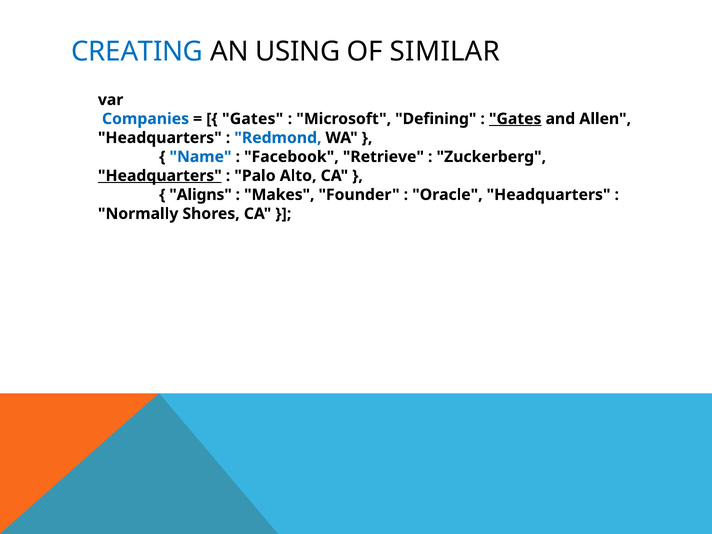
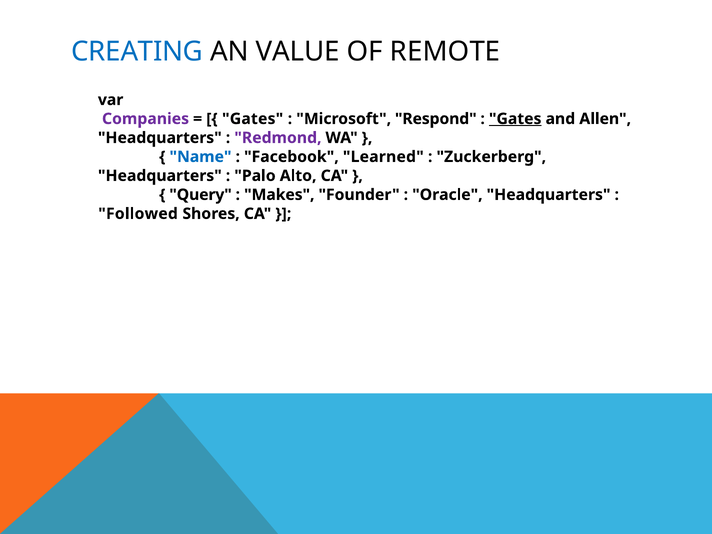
USING: USING -> VALUE
SIMILAR: SIMILAR -> REMOTE
Companies colour: blue -> purple
Defining: Defining -> Respond
Redmond colour: blue -> purple
Retrieve: Retrieve -> Learned
Headquarters at (160, 176) underline: present -> none
Aligns: Aligns -> Query
Normally: Normally -> Followed
